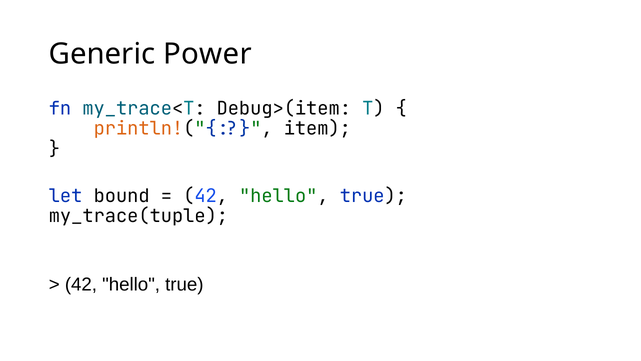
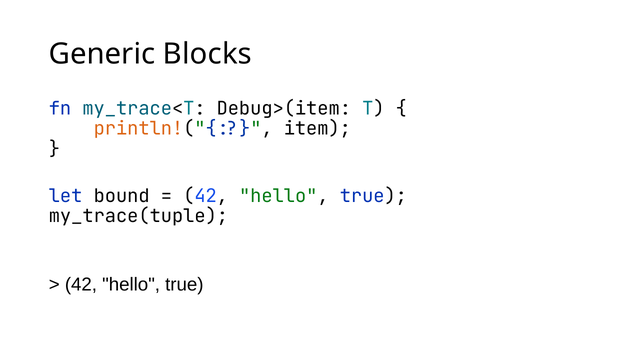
Power: Power -> Blocks
